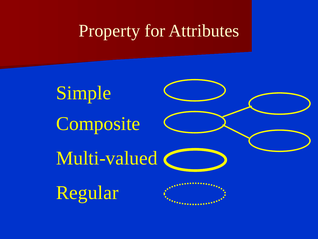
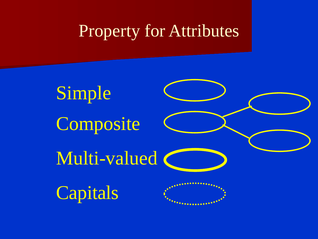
Regular: Regular -> Capitals
